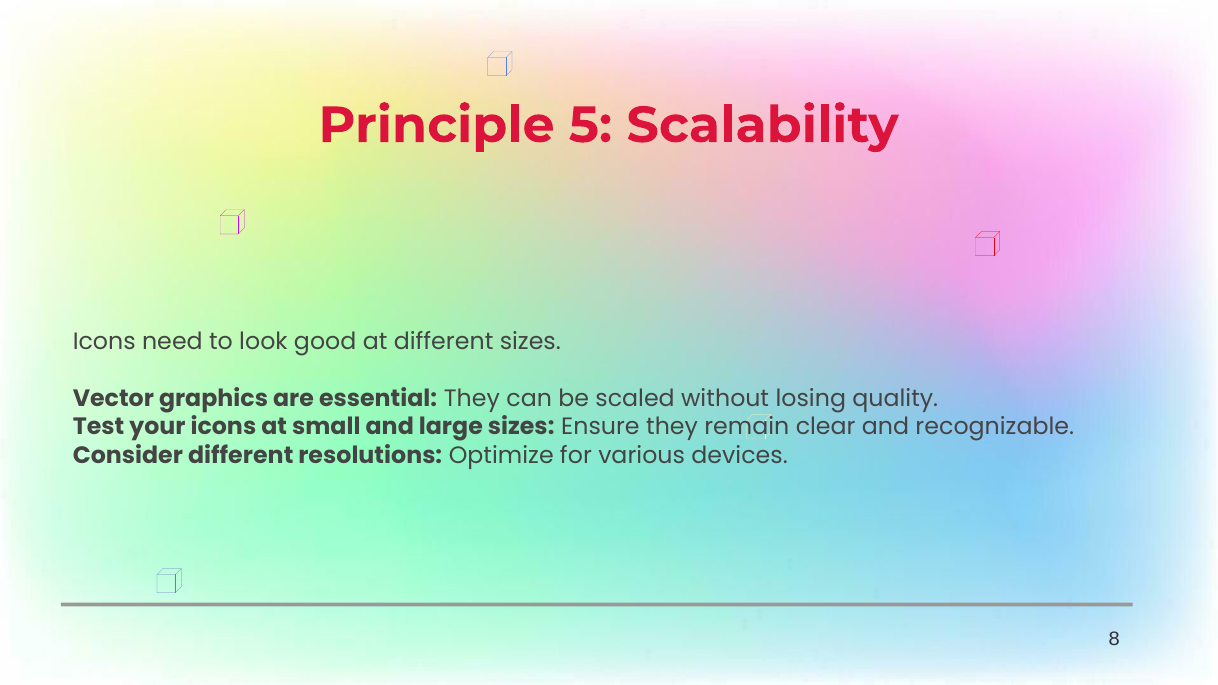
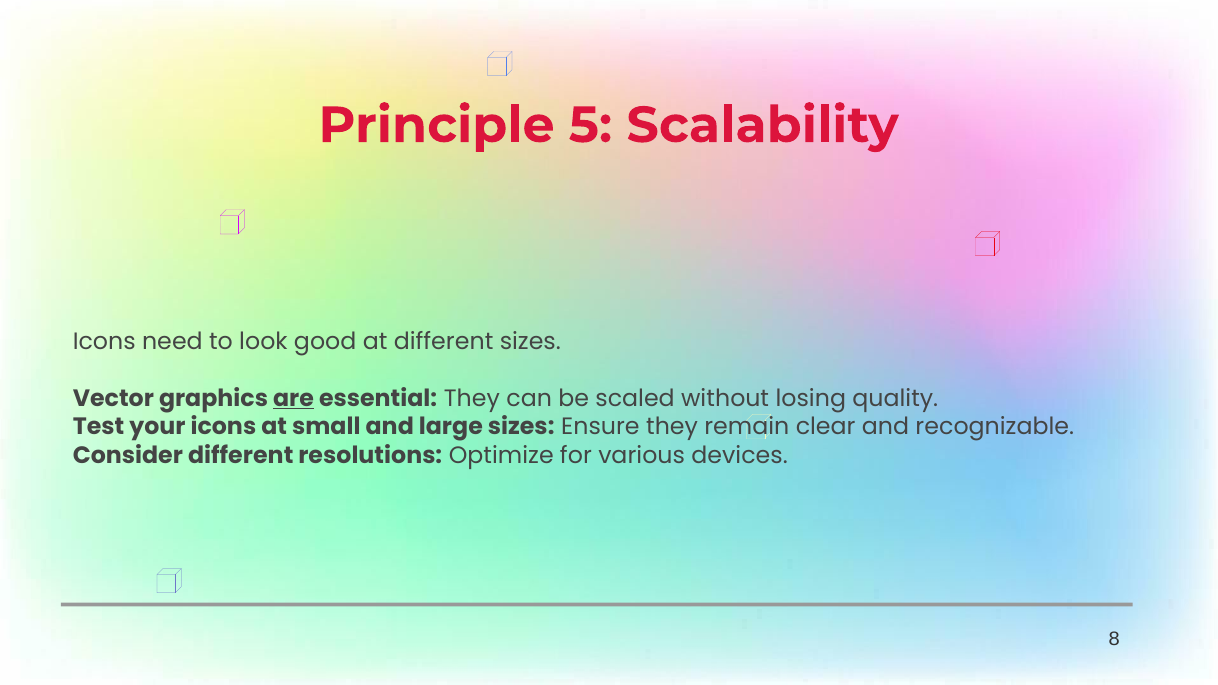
are underline: none -> present
